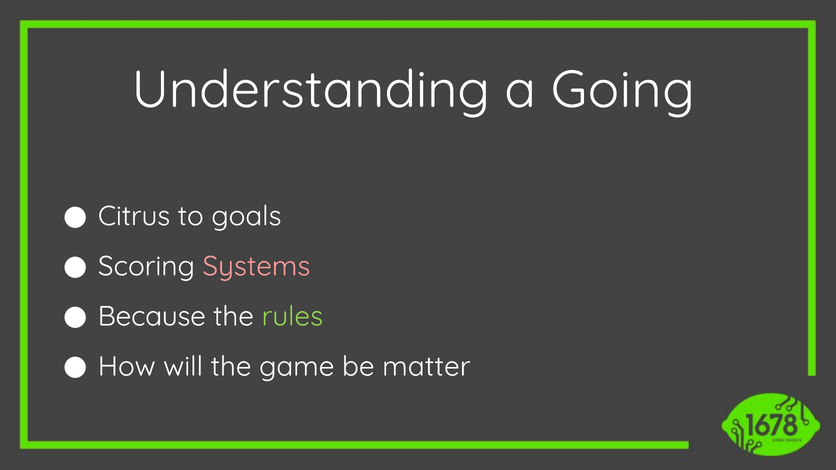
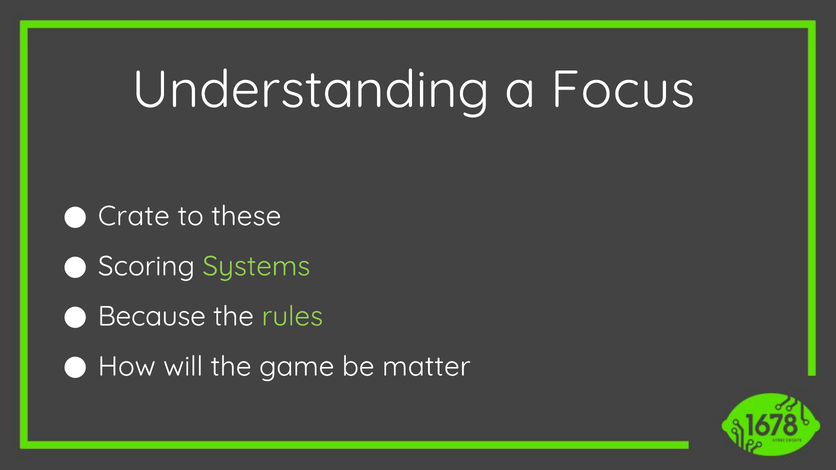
Going: Going -> Focus
Citrus: Citrus -> Crate
goals: goals -> these
Systems colour: pink -> light green
